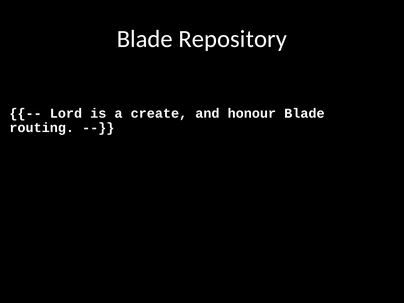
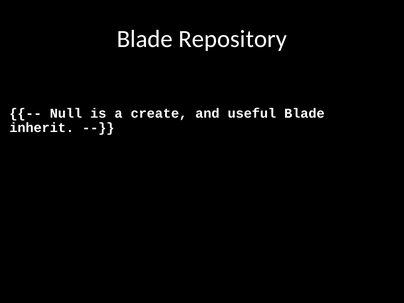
Lord: Lord -> Null
honour: honour -> useful
routing: routing -> inherit
